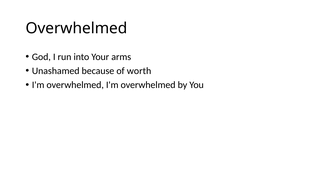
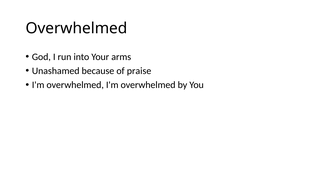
worth: worth -> praise
